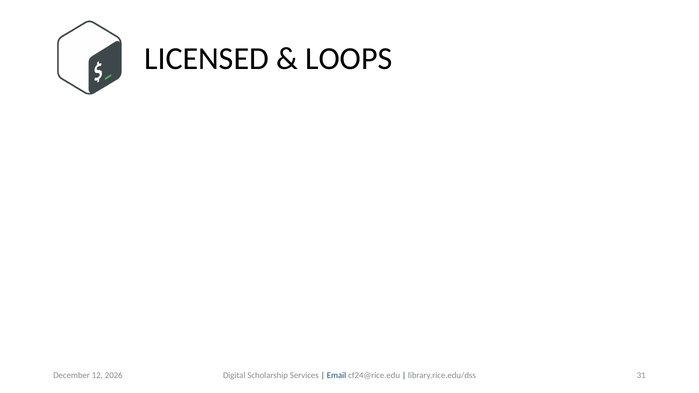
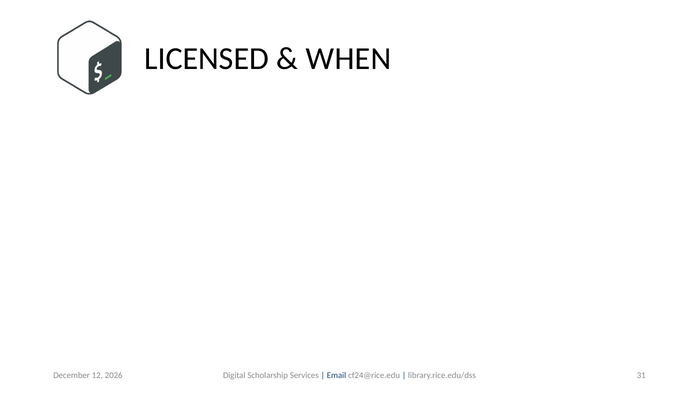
LOOPS: LOOPS -> WHEN
